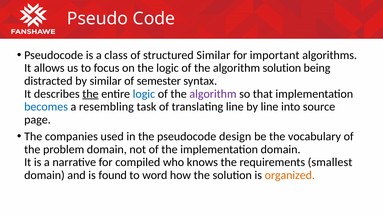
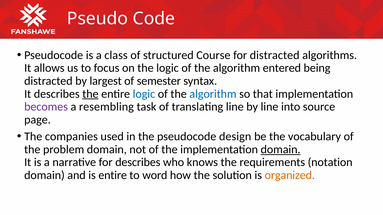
structured Similar: Similar -> Course
for important: important -> distracted
algorithm solution: solution -> entered
by similar: similar -> largest
algorithm at (213, 94) colour: purple -> blue
becomes colour: blue -> purple
domain at (281, 150) underline: none -> present
for compiled: compiled -> describes
smallest: smallest -> notation
is found: found -> entire
